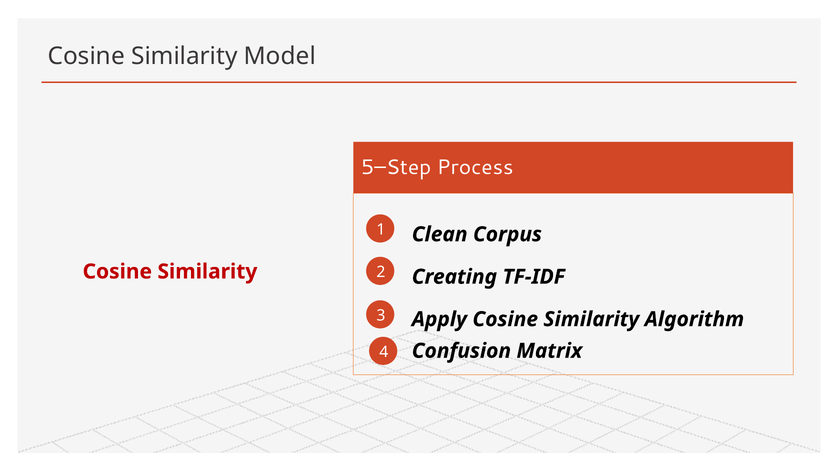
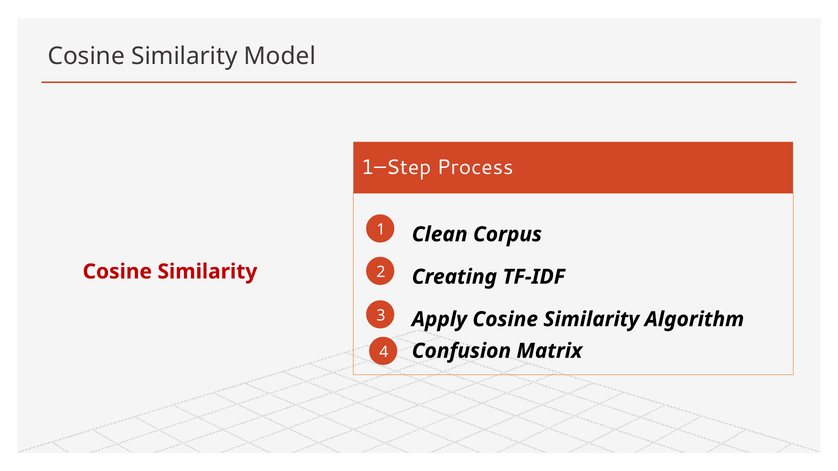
5–Step: 5–Step -> 1–Step
